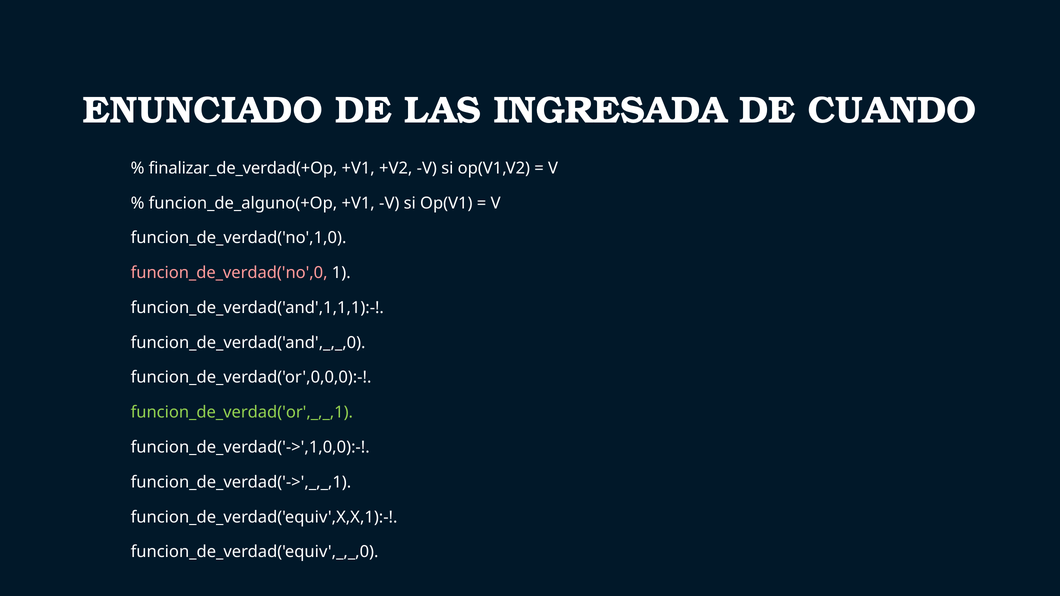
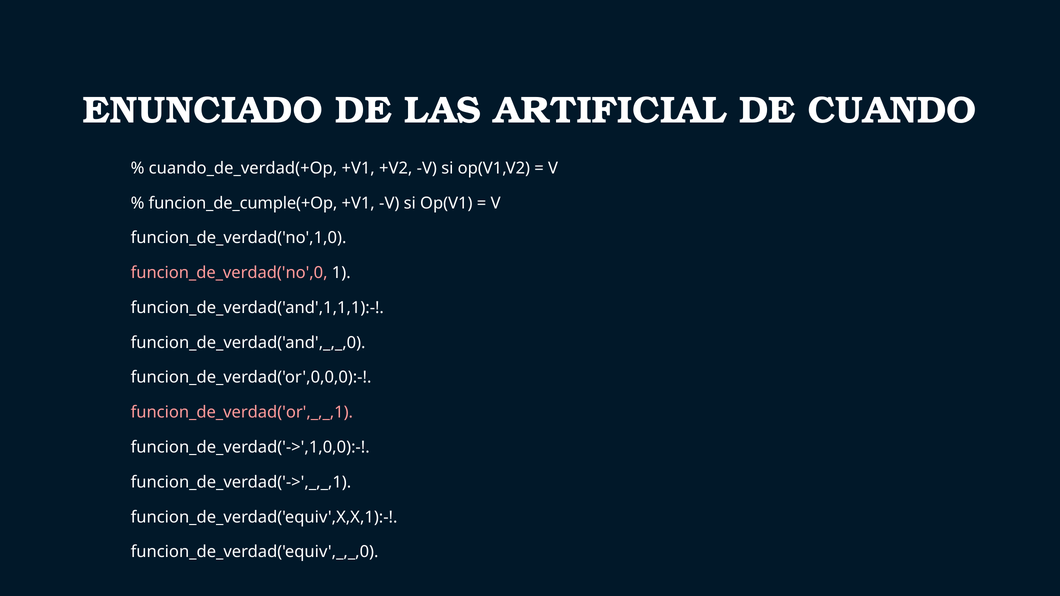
INGRESADA: INGRESADA -> ARTIFICIAL
finalizar_de_verdad(+Op: finalizar_de_verdad(+Op -> cuando_de_verdad(+Op
funcion_de_alguno(+Op: funcion_de_alguno(+Op -> funcion_de_cumple(+Op
funcion_de_verdad('or',_,_,1 colour: light green -> pink
